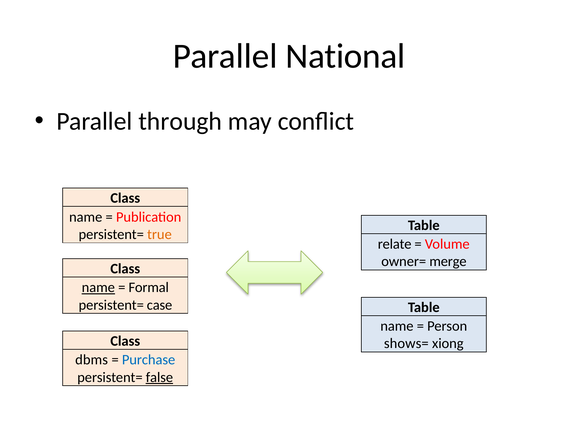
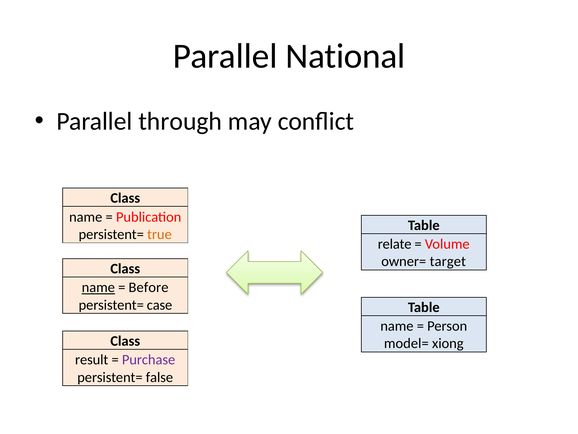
merge: merge -> target
Formal: Formal -> Before
shows=: shows= -> model=
dbms: dbms -> result
Purchase colour: blue -> purple
false underline: present -> none
